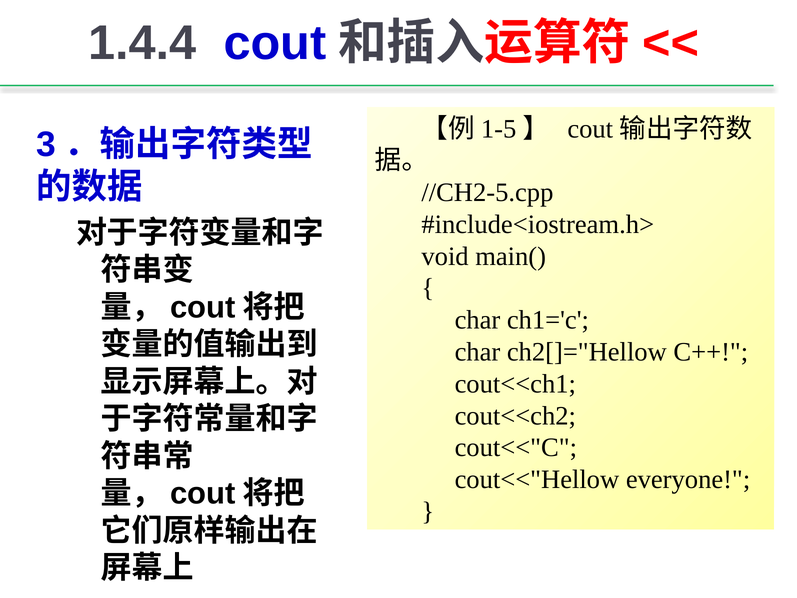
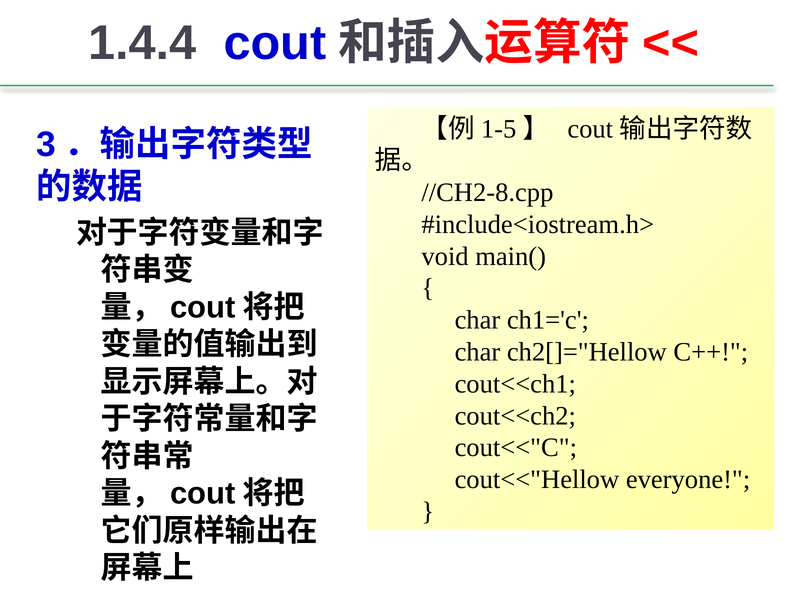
//CH2-5.cpp: //CH2-5.cpp -> //CH2-8.cpp
